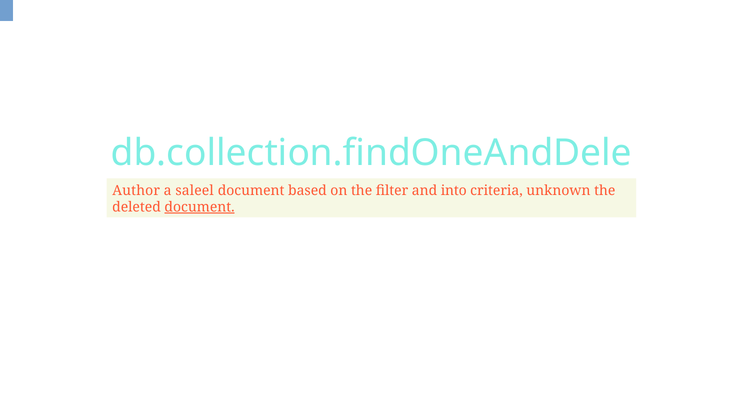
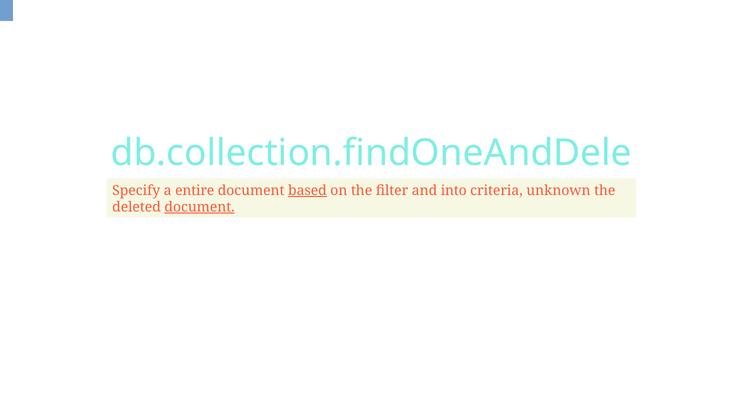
Author: Author -> Specify
saleel: saleel -> entire
based underline: none -> present
